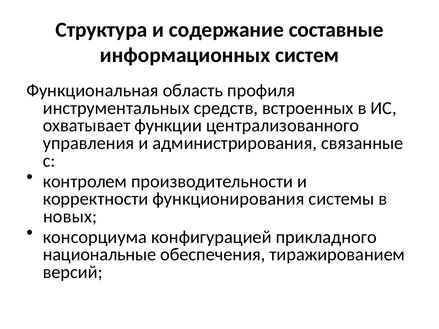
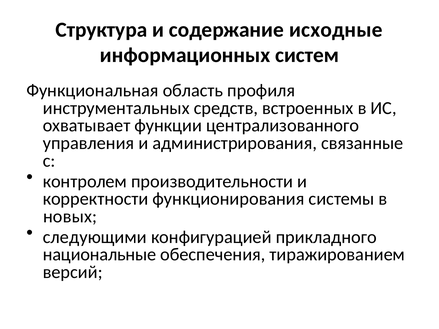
составные: составные -> исходные
консорциума: консорциума -> следующими
